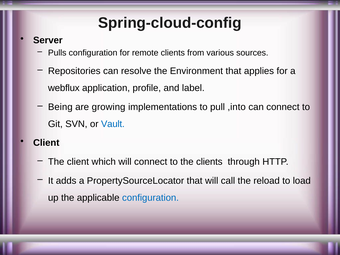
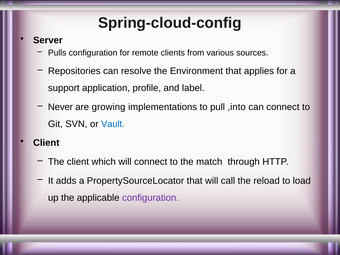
webflux: webflux -> support
Being: Being -> Never
the clients: clients -> match
configuration at (150, 198) colour: blue -> purple
